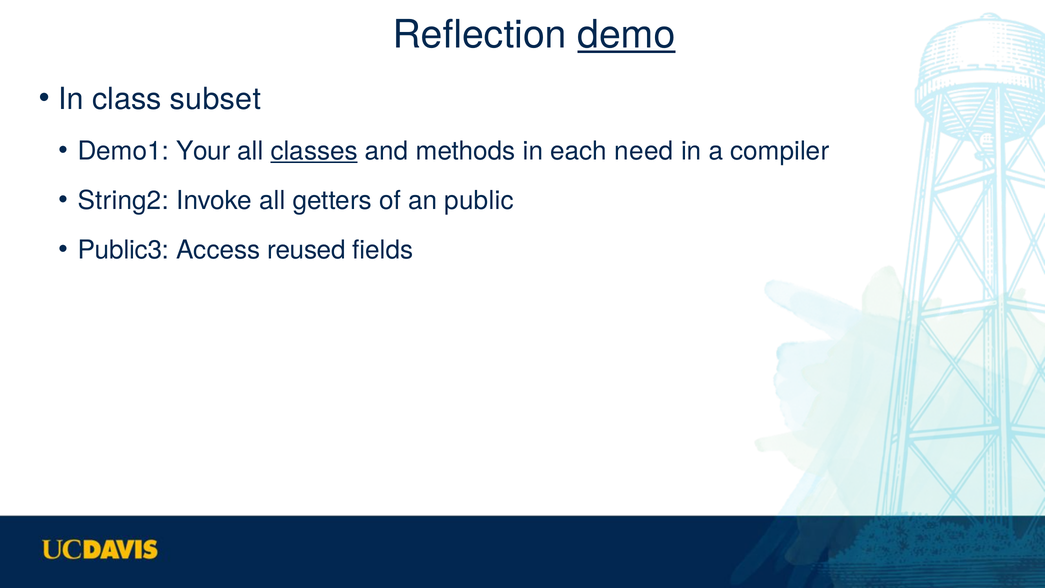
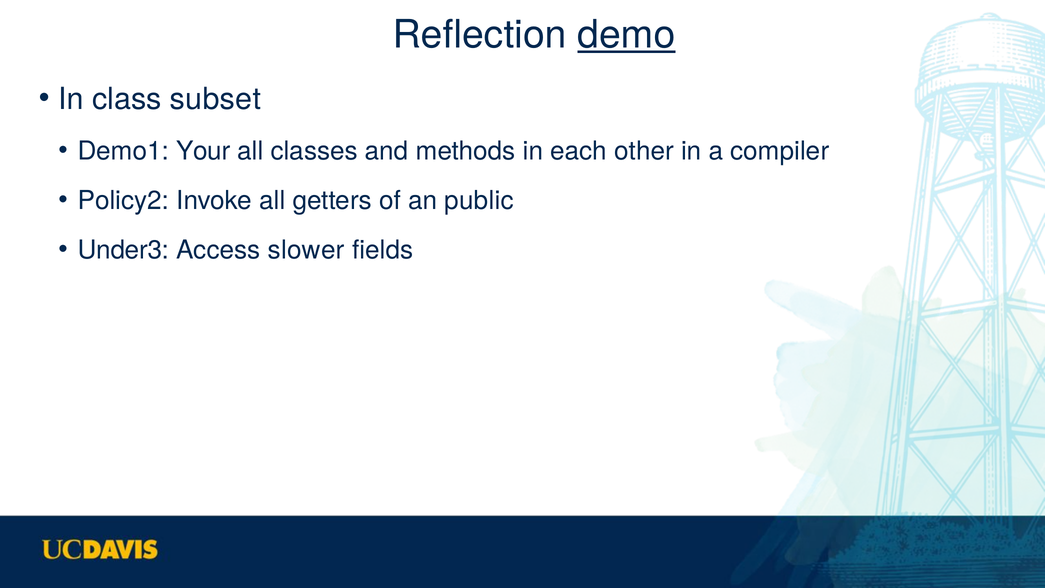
classes underline: present -> none
need: need -> other
String2: String2 -> Policy2
Public3: Public3 -> Under3
reused: reused -> slower
